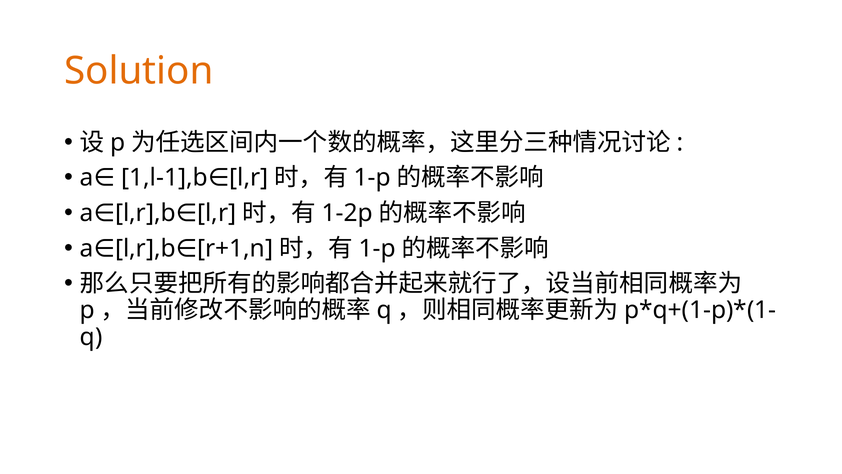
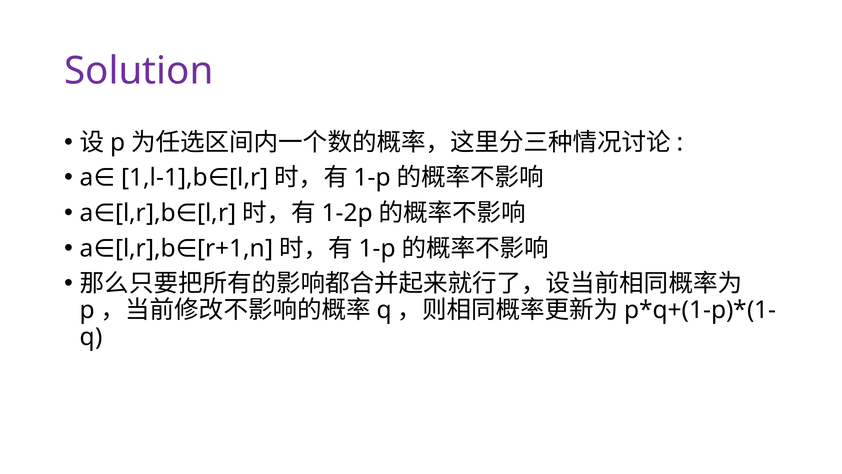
Solution colour: orange -> purple
